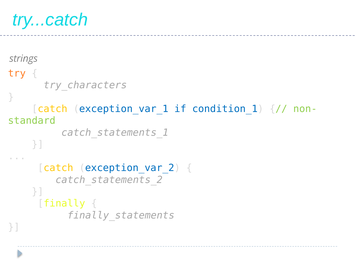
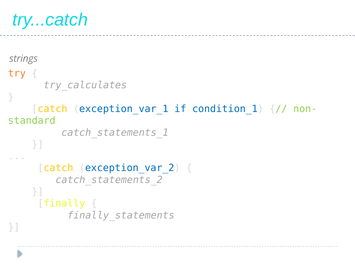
try_characters: try_characters -> try_calculates
